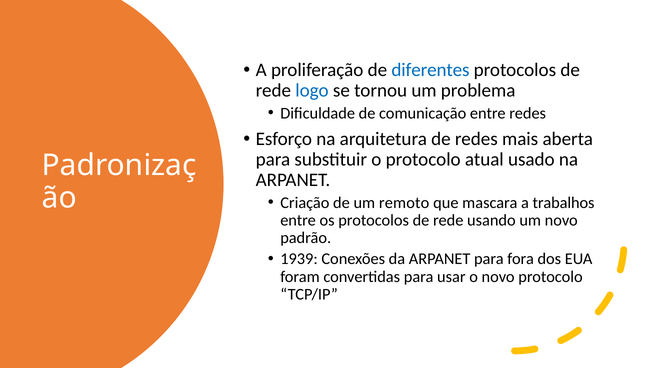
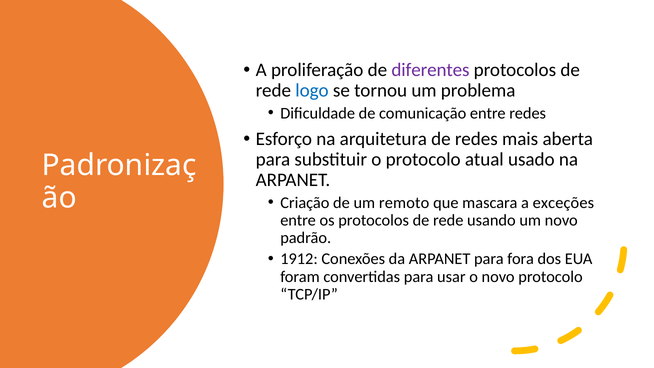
diferentes colour: blue -> purple
trabalhos: trabalhos -> exceções
1939: 1939 -> 1912
